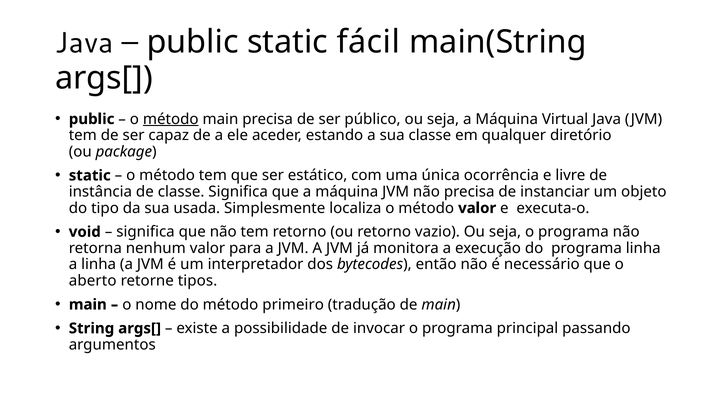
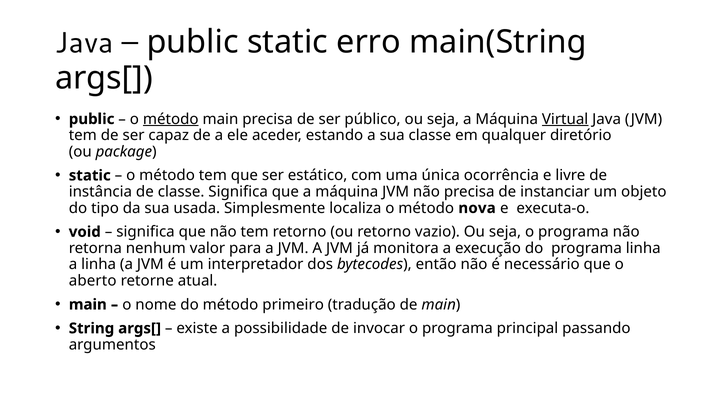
fácil: fácil -> erro
Virtual underline: none -> present
método valor: valor -> nova
tipos: tipos -> atual
